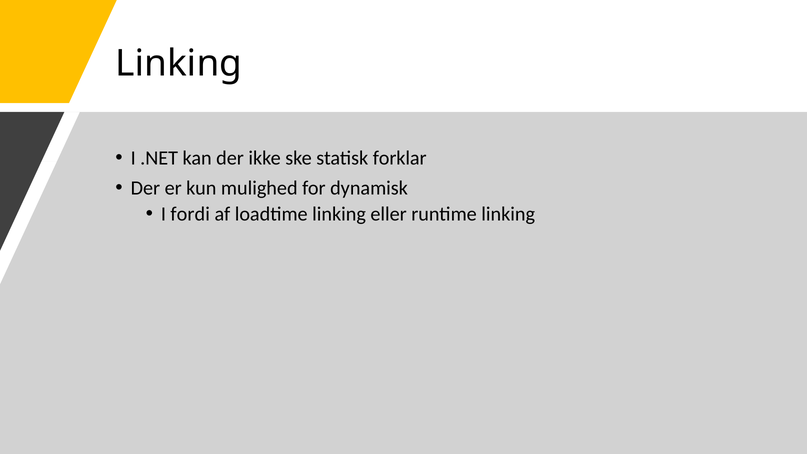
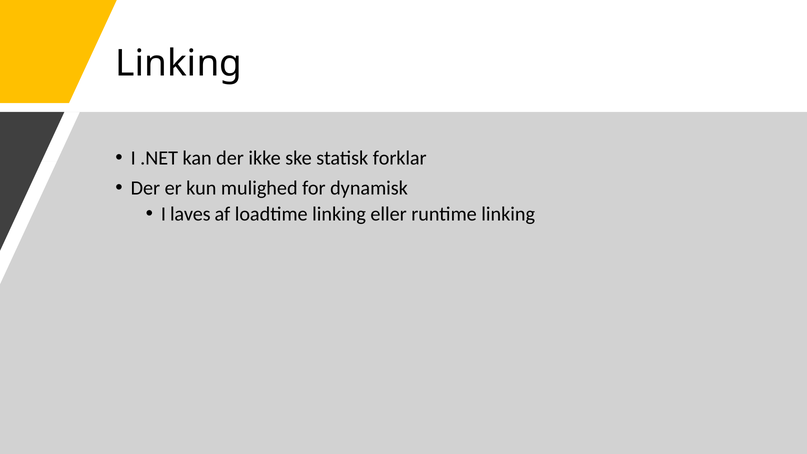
fordi: fordi -> laves
